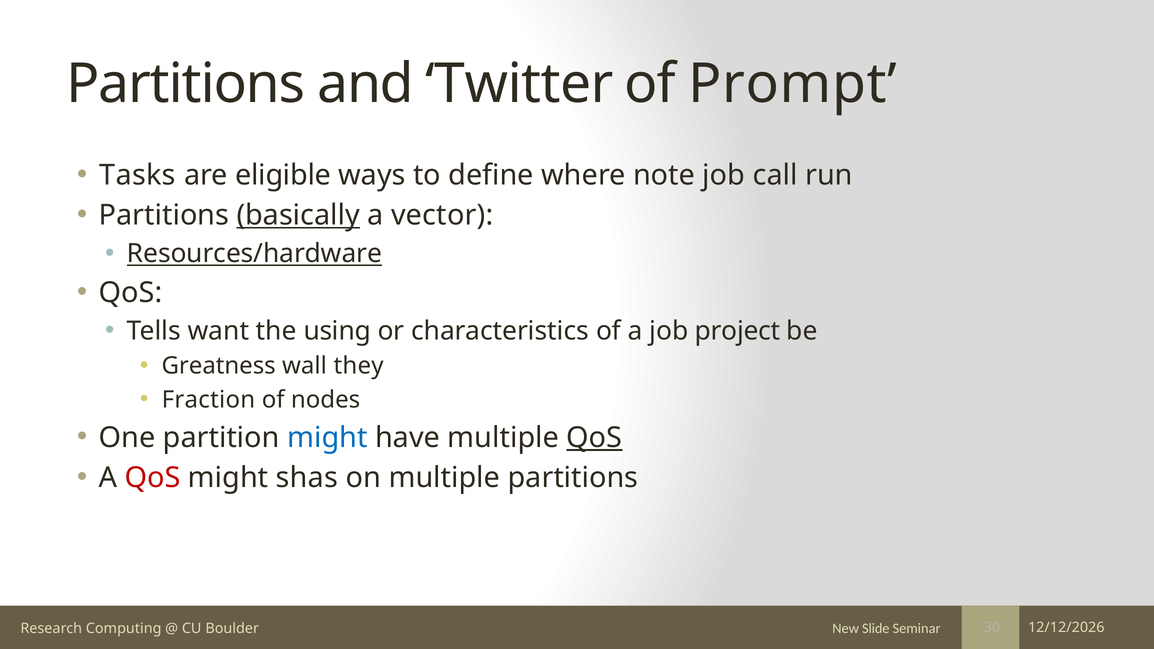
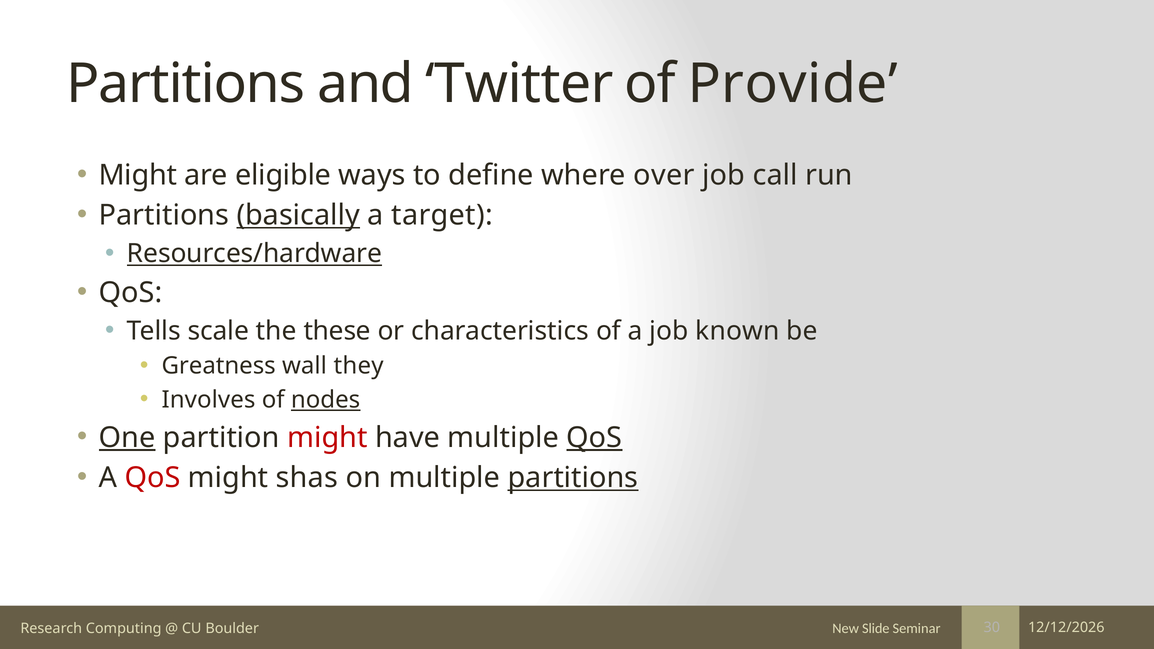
Prompt: Prompt -> Provide
Tasks at (138, 175): Tasks -> Might
note: note -> over
vector: vector -> target
want: want -> scale
using: using -> these
project: project -> known
Fraction: Fraction -> Involves
nodes underline: none -> present
One underline: none -> present
might at (327, 438) colour: blue -> red
partitions at (573, 478) underline: none -> present
